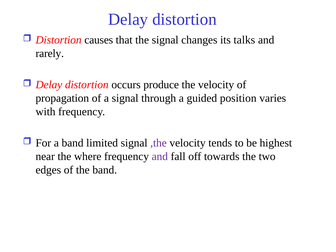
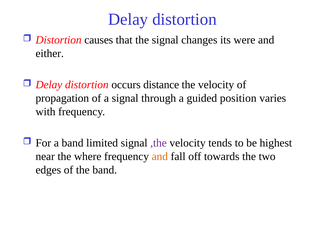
talks: talks -> were
rarely: rarely -> either
produce: produce -> distance
and at (160, 156) colour: purple -> orange
